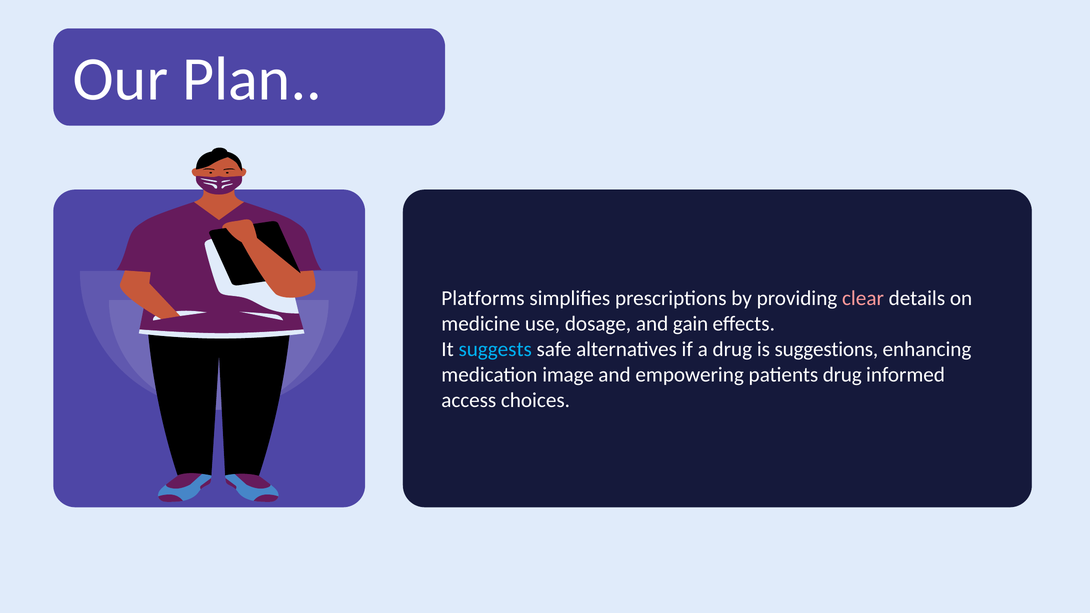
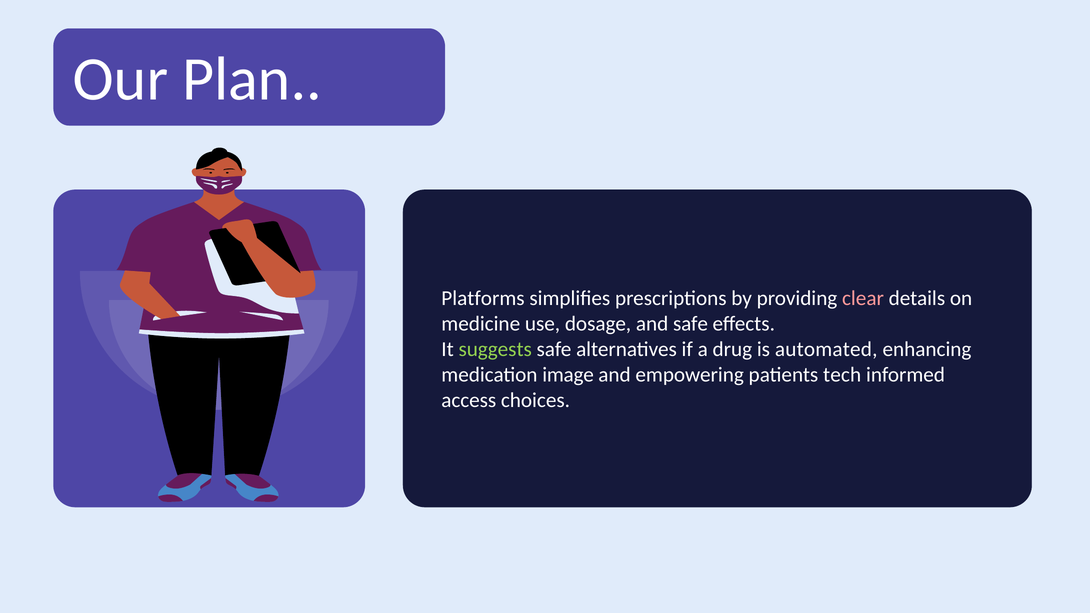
and gain: gain -> safe
suggests colour: light blue -> light green
suggestions: suggestions -> automated
patients drug: drug -> tech
